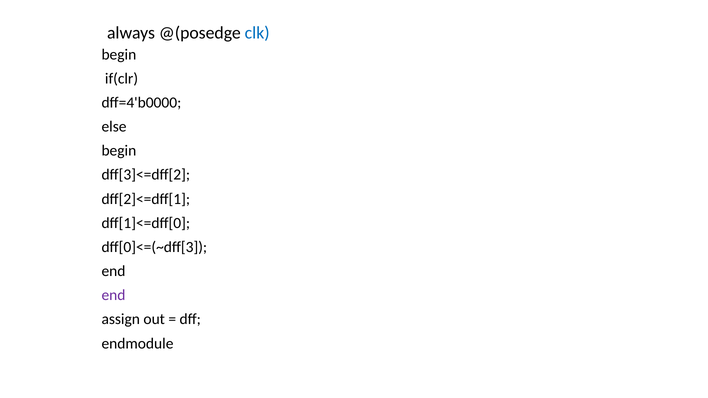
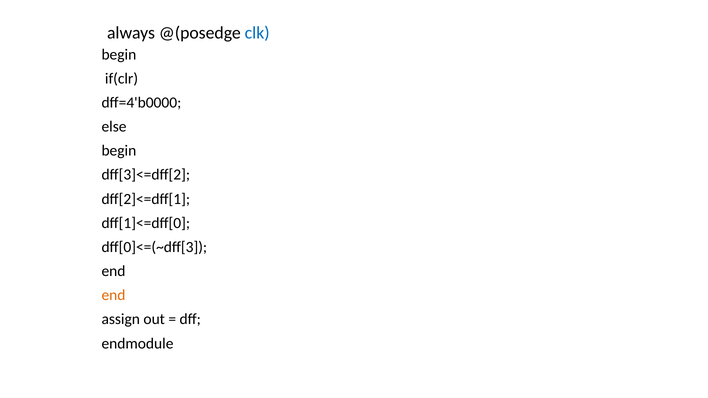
end at (114, 295) colour: purple -> orange
